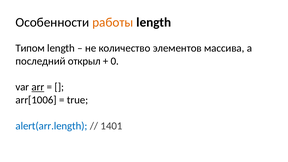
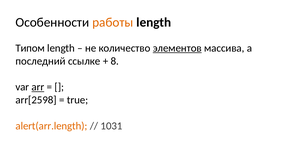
элементов underline: none -> present
открыл: открыл -> ссылке
0: 0 -> 8
arr[1006: arr[1006 -> arr[2598
alert(arr.length colour: blue -> orange
1401: 1401 -> 1031
